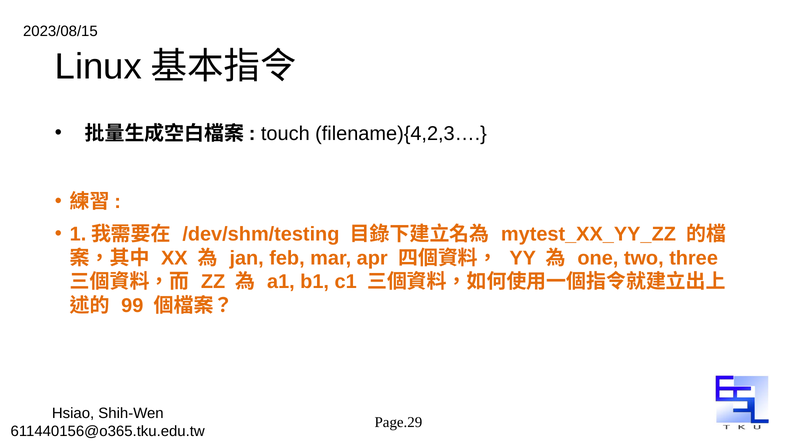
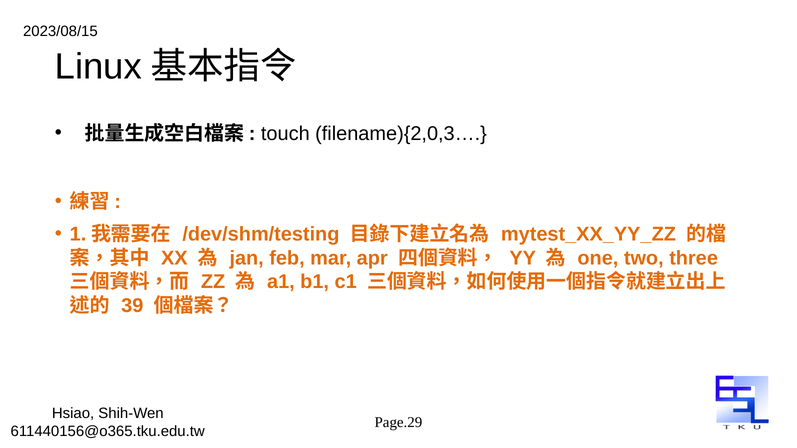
filename){4,2,3…: filename){4,2,3… -> filename){2,0,3…
99: 99 -> 39
